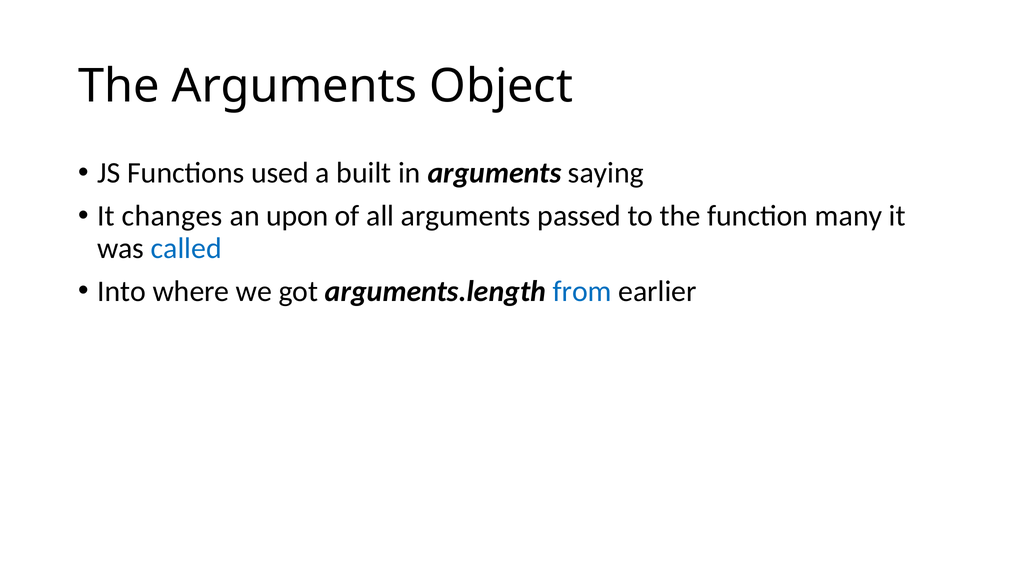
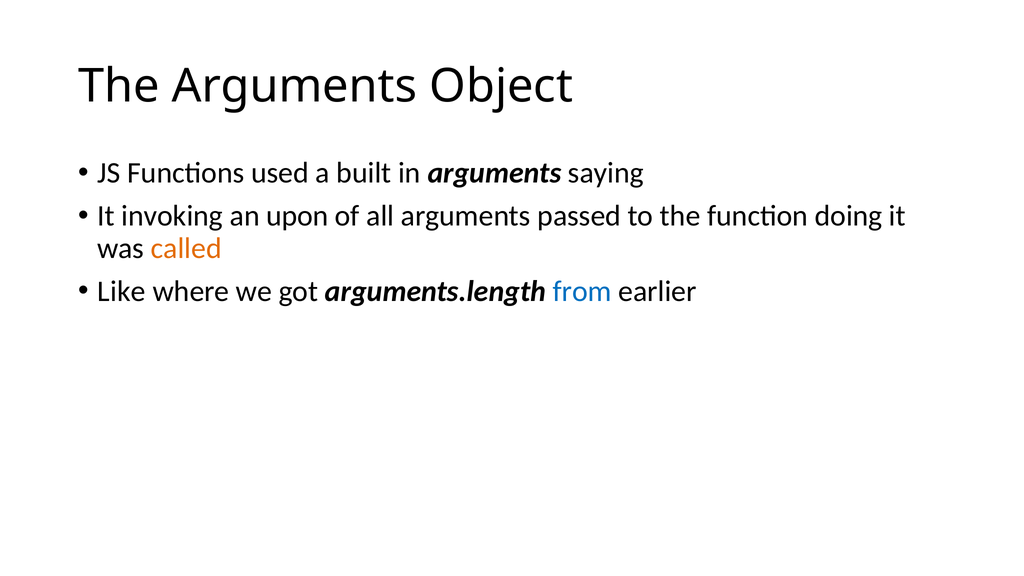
changes: changes -> invoking
many: many -> doing
called colour: blue -> orange
Into: Into -> Like
